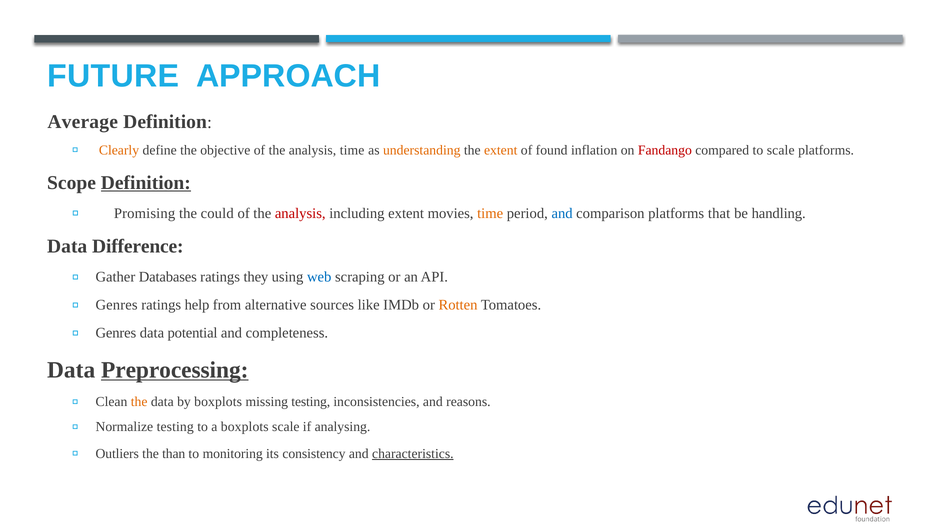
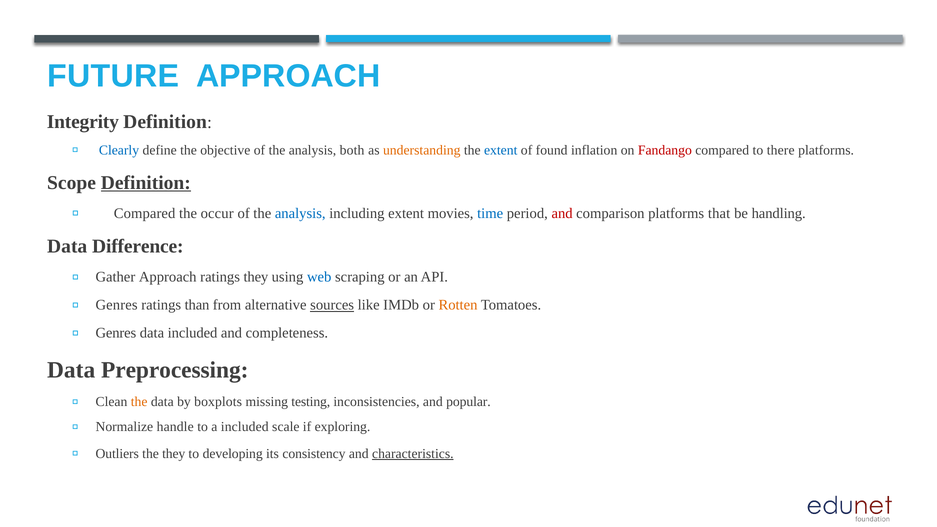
Average: Average -> Integrity
Clearly colour: orange -> blue
analysis time: time -> both
extent at (501, 150) colour: orange -> blue
to scale: scale -> there
Promising at (145, 213): Promising -> Compared
could: could -> occur
analysis at (300, 213) colour: red -> blue
time at (490, 213) colour: orange -> blue
and at (562, 213) colour: blue -> red
Gather Databases: Databases -> Approach
help: help -> than
sources underline: none -> present
data potential: potential -> included
Preprocessing underline: present -> none
reasons: reasons -> popular
Normalize testing: testing -> handle
a boxplots: boxplots -> included
analysing: analysing -> exploring
the than: than -> they
monitoring: monitoring -> developing
